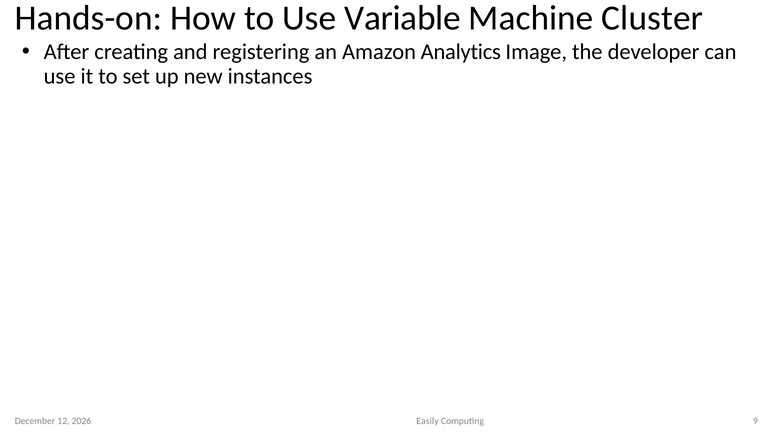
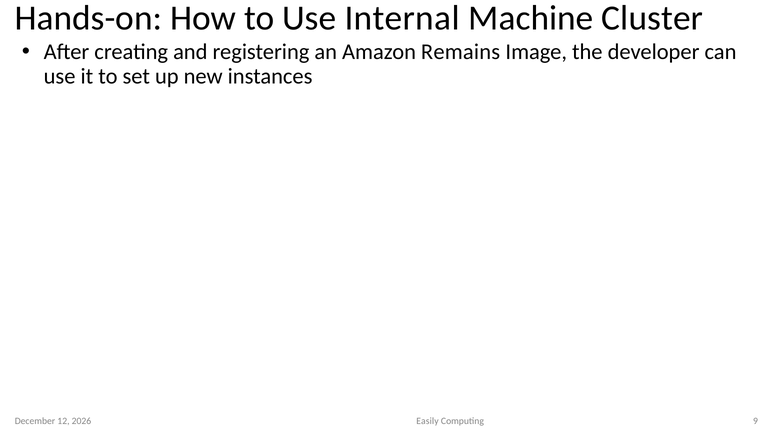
Variable: Variable -> Internal
Analytics: Analytics -> Remains
